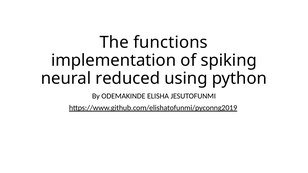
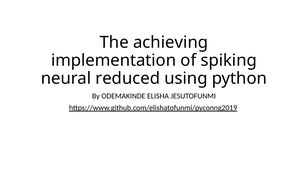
functions: functions -> achieving
